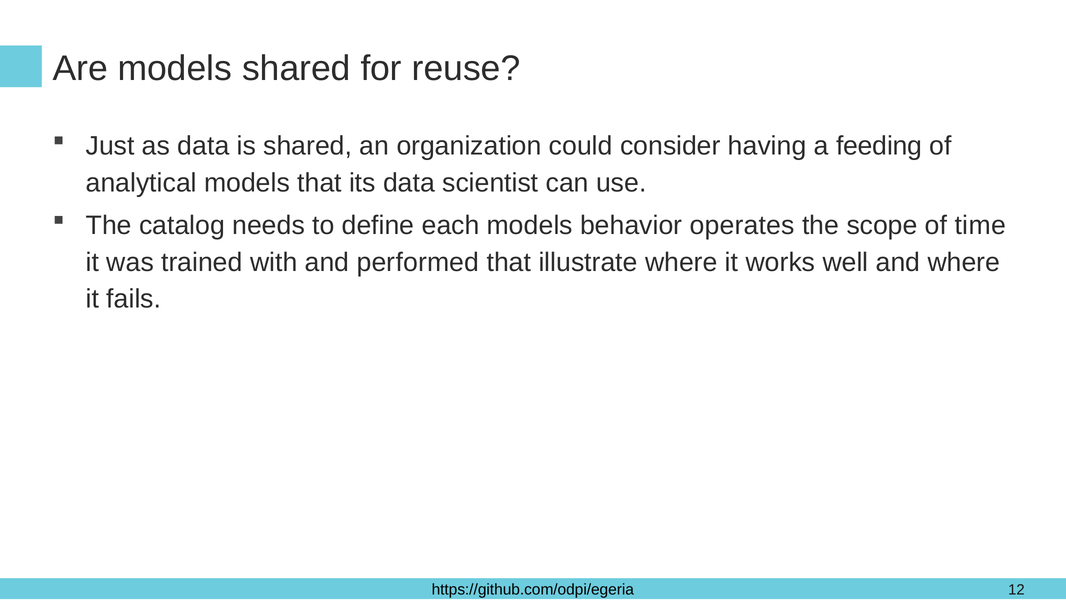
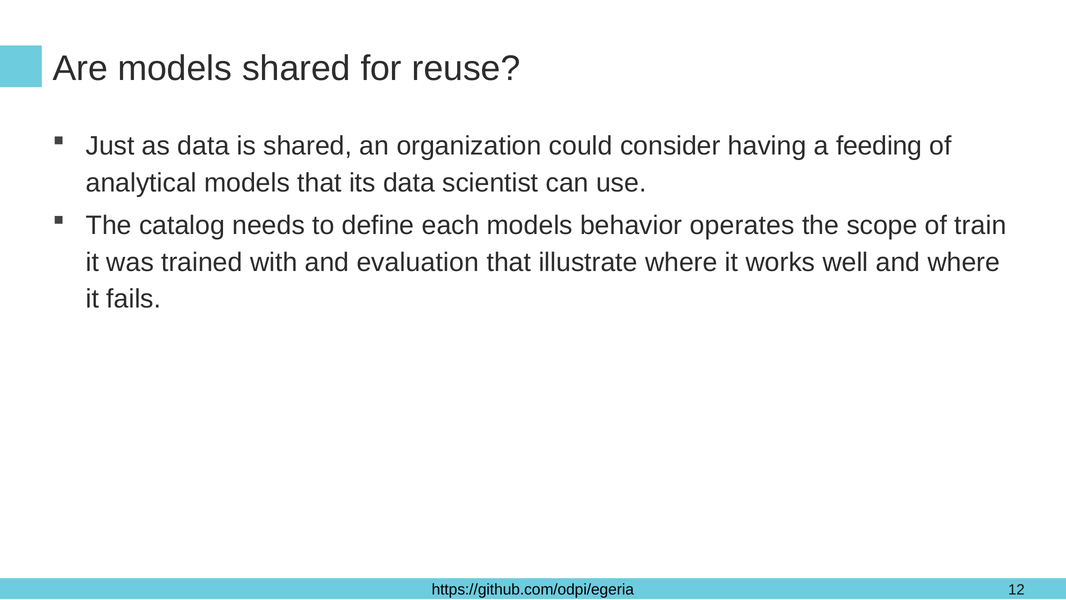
time: time -> train
performed: performed -> evaluation
